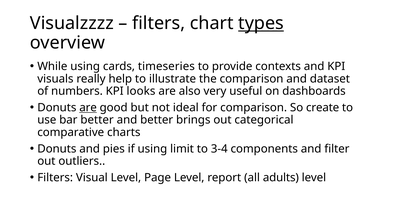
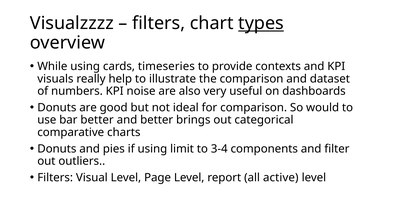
looks: looks -> noise
are at (88, 108) underline: present -> none
create: create -> would
adults: adults -> active
